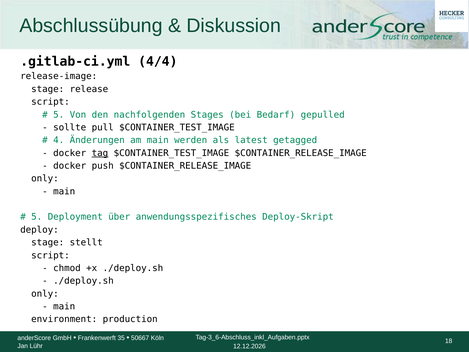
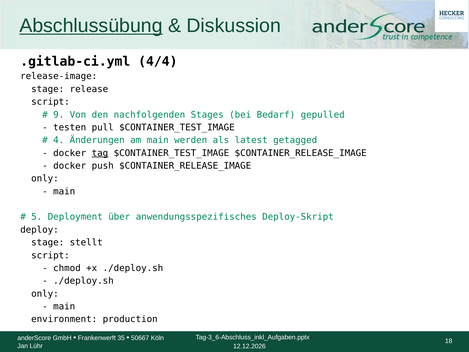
Abschlussübung underline: none -> present
5 at (59, 115): 5 -> 9
sollte: sollte -> testen
